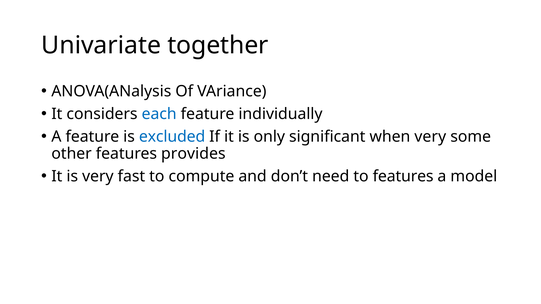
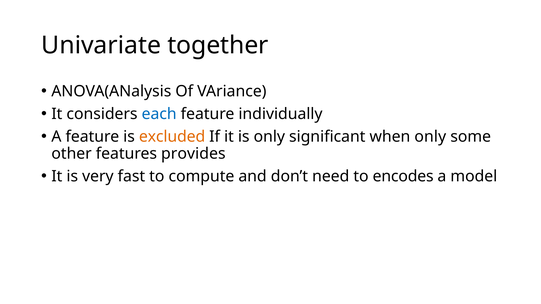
excluded colour: blue -> orange
when very: very -> only
to features: features -> encodes
